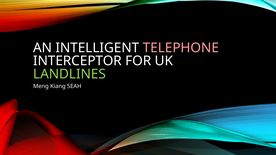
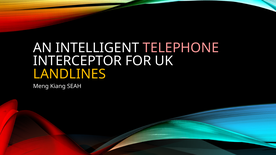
LANDLINES colour: light green -> yellow
